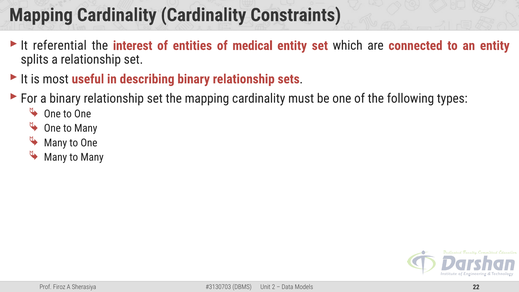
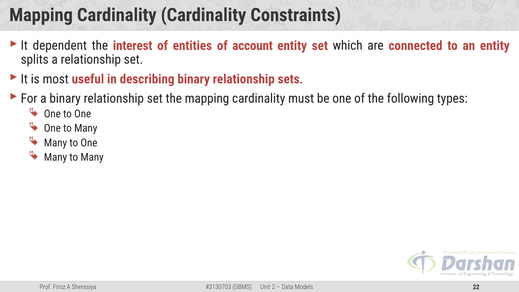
referential: referential -> dependent
medical: medical -> account
